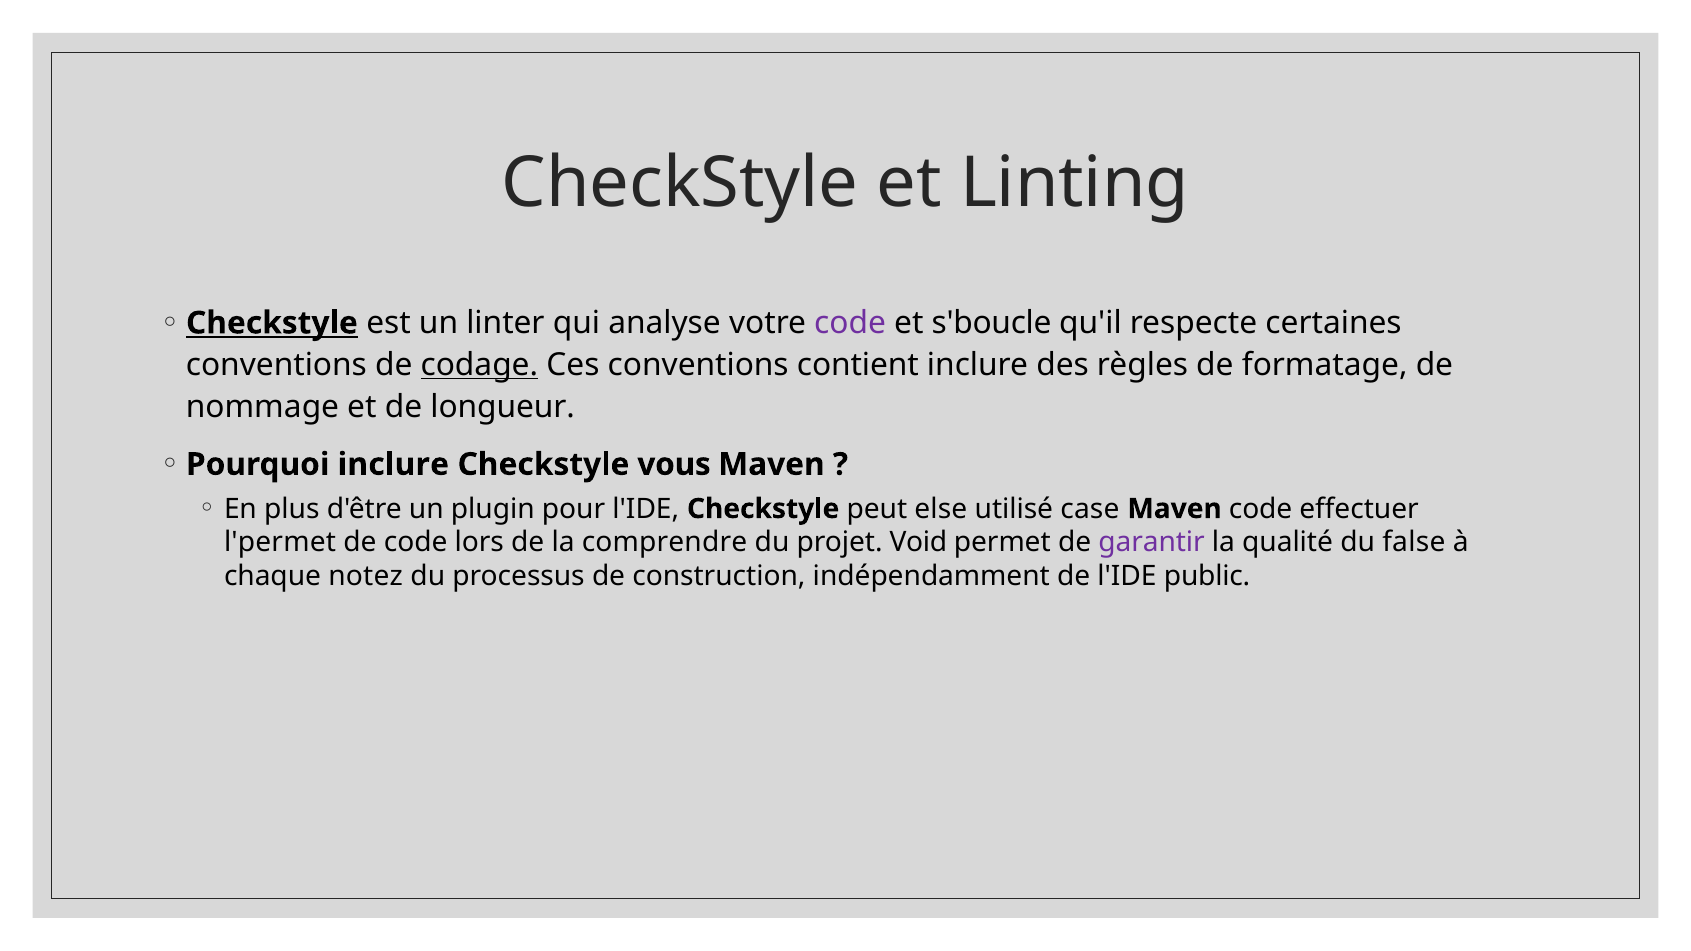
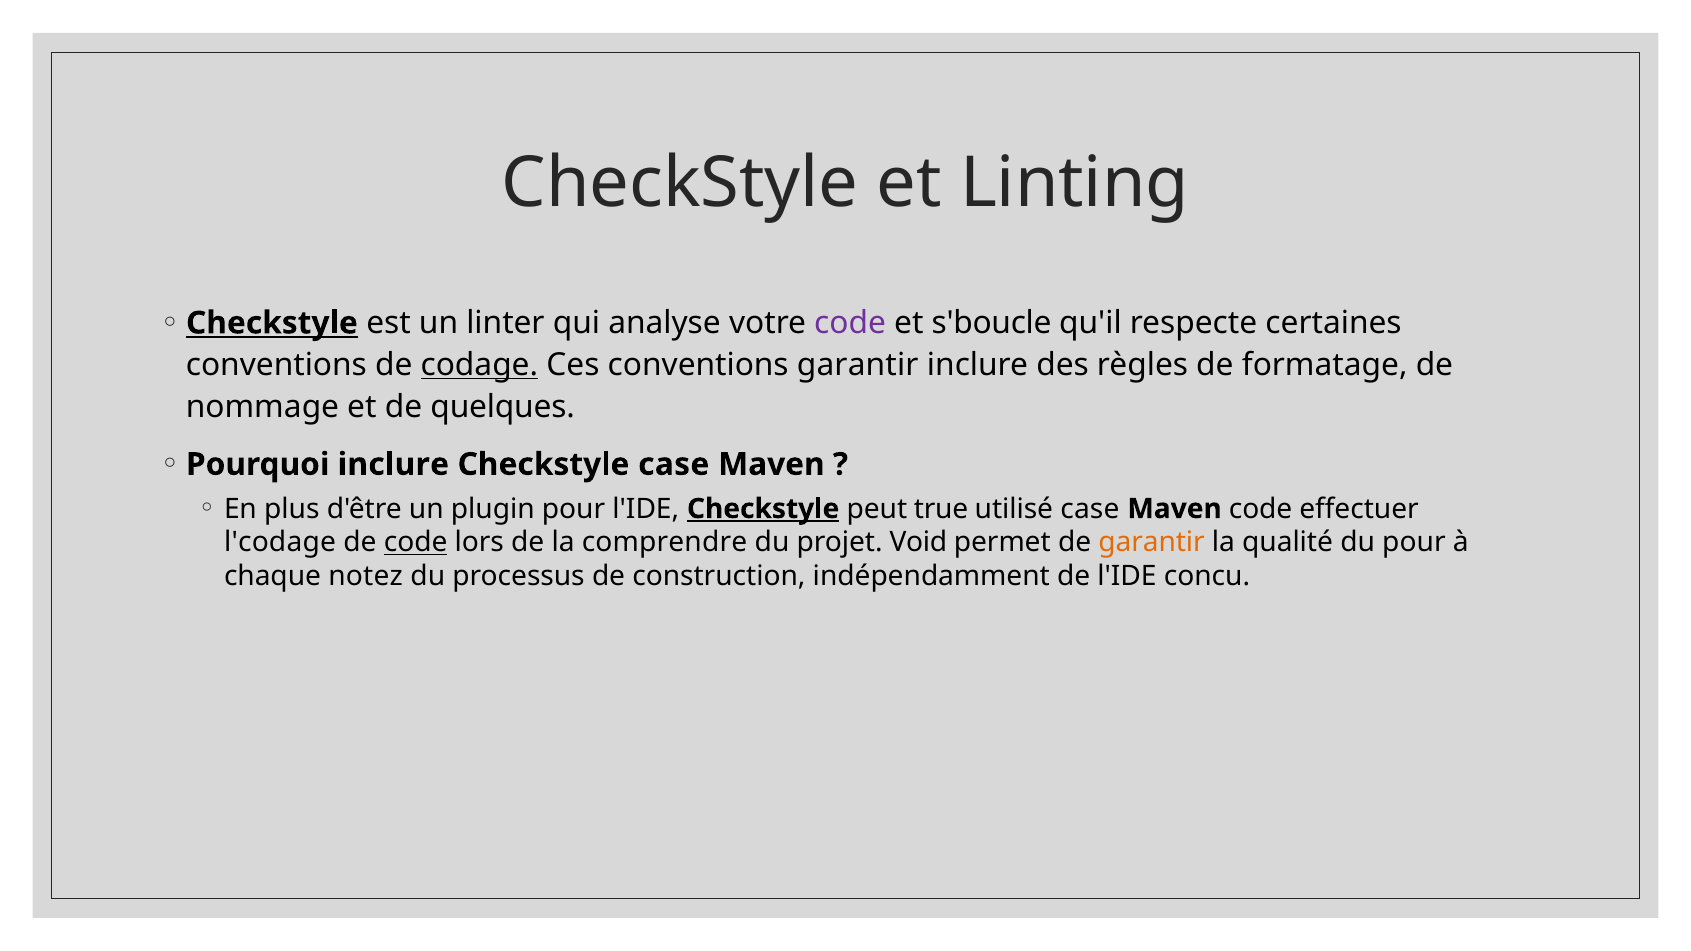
conventions contient: contient -> garantir
longueur: longueur -> quelques
Checkstyle vous: vous -> case
Checkstyle at (763, 509) underline: none -> present
else: else -> true
l'permet: l'permet -> l'codage
code at (416, 543) underline: none -> present
garantir at (1152, 543) colour: purple -> orange
du false: false -> pour
public: public -> concu
